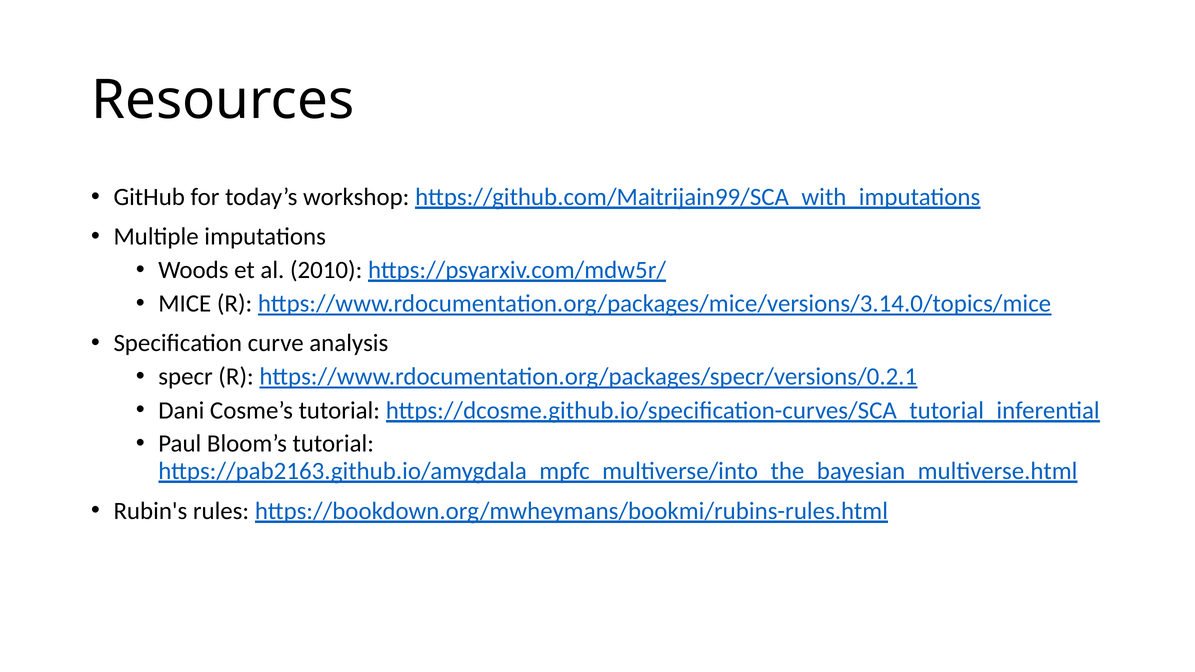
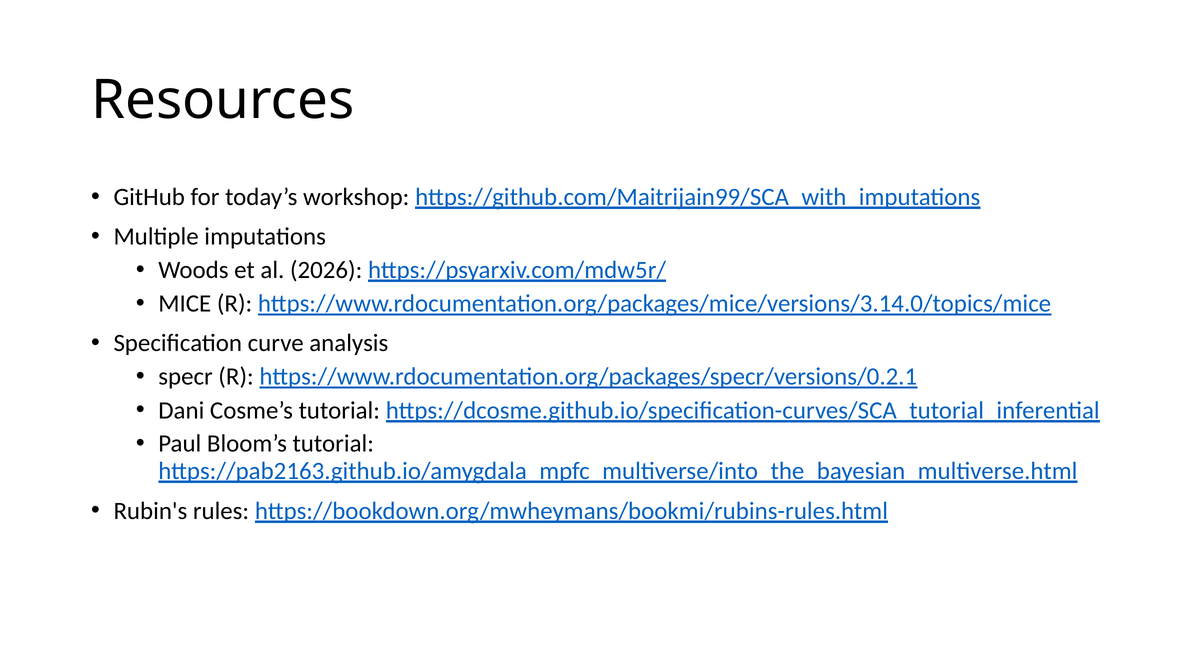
2010: 2010 -> 2026
